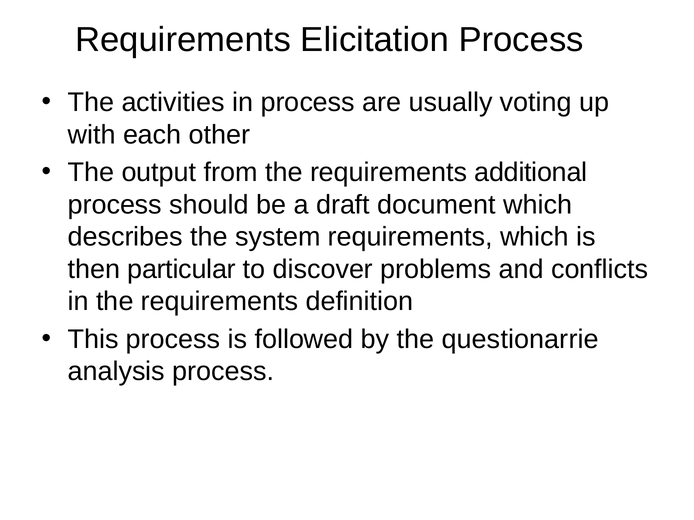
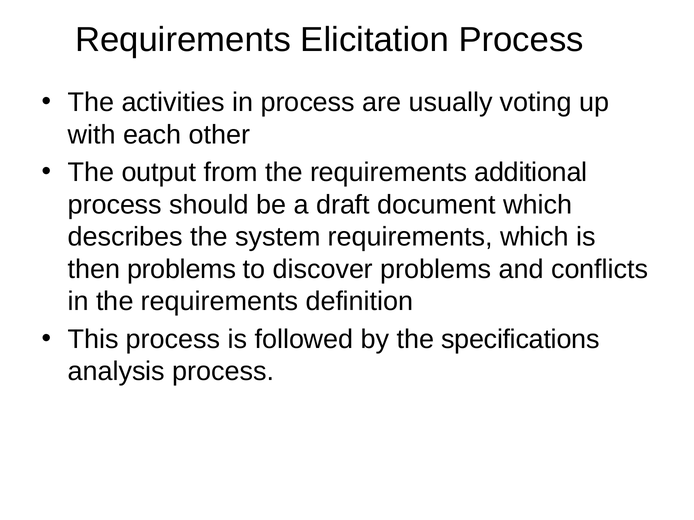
then particular: particular -> problems
questionarrie: questionarrie -> specifications
